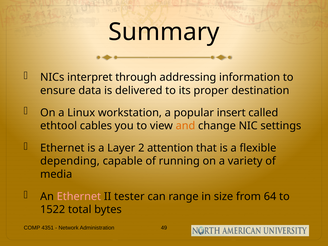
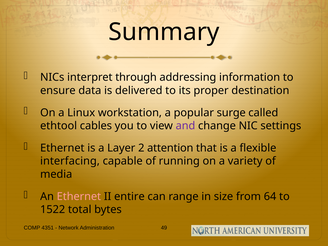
insert: insert -> surge
and colour: orange -> purple
depending: depending -> interfacing
tester: tester -> entire
